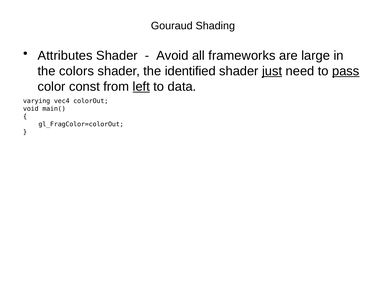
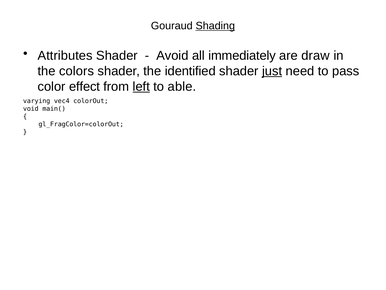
Shading underline: none -> present
frameworks: frameworks -> immediately
large: large -> draw
pass underline: present -> none
const: const -> effect
data: data -> able
